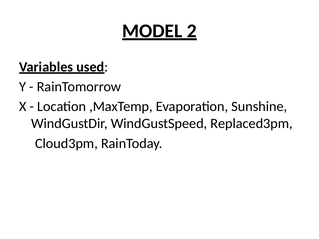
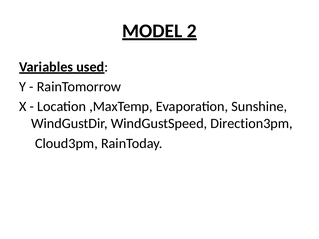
Replaced3pm: Replaced3pm -> Direction3pm
